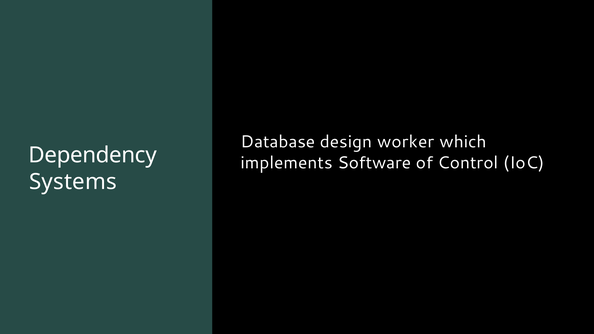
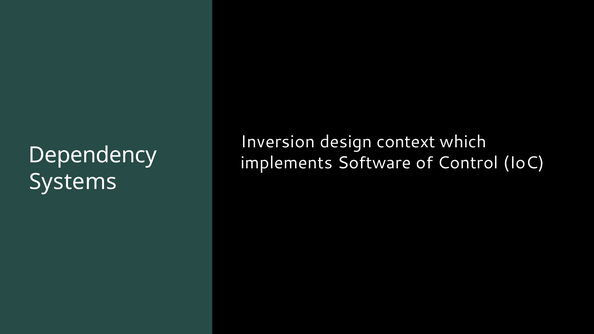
Database: Database -> Inversion
worker: worker -> context
